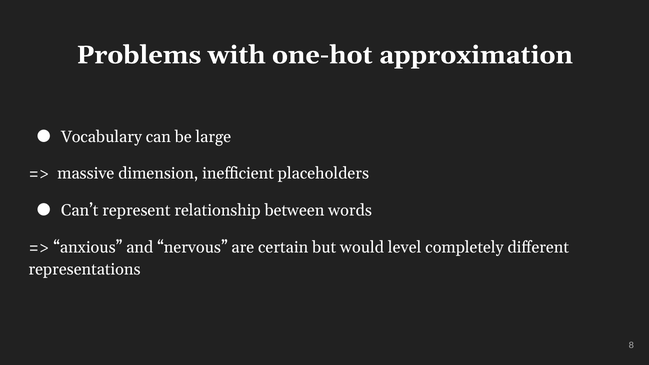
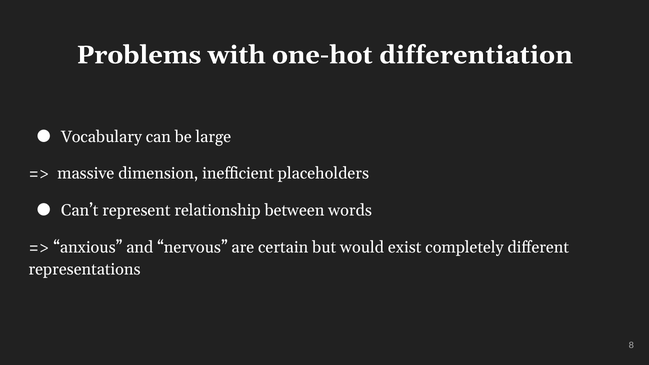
approximation: approximation -> differentiation
level: level -> exist
